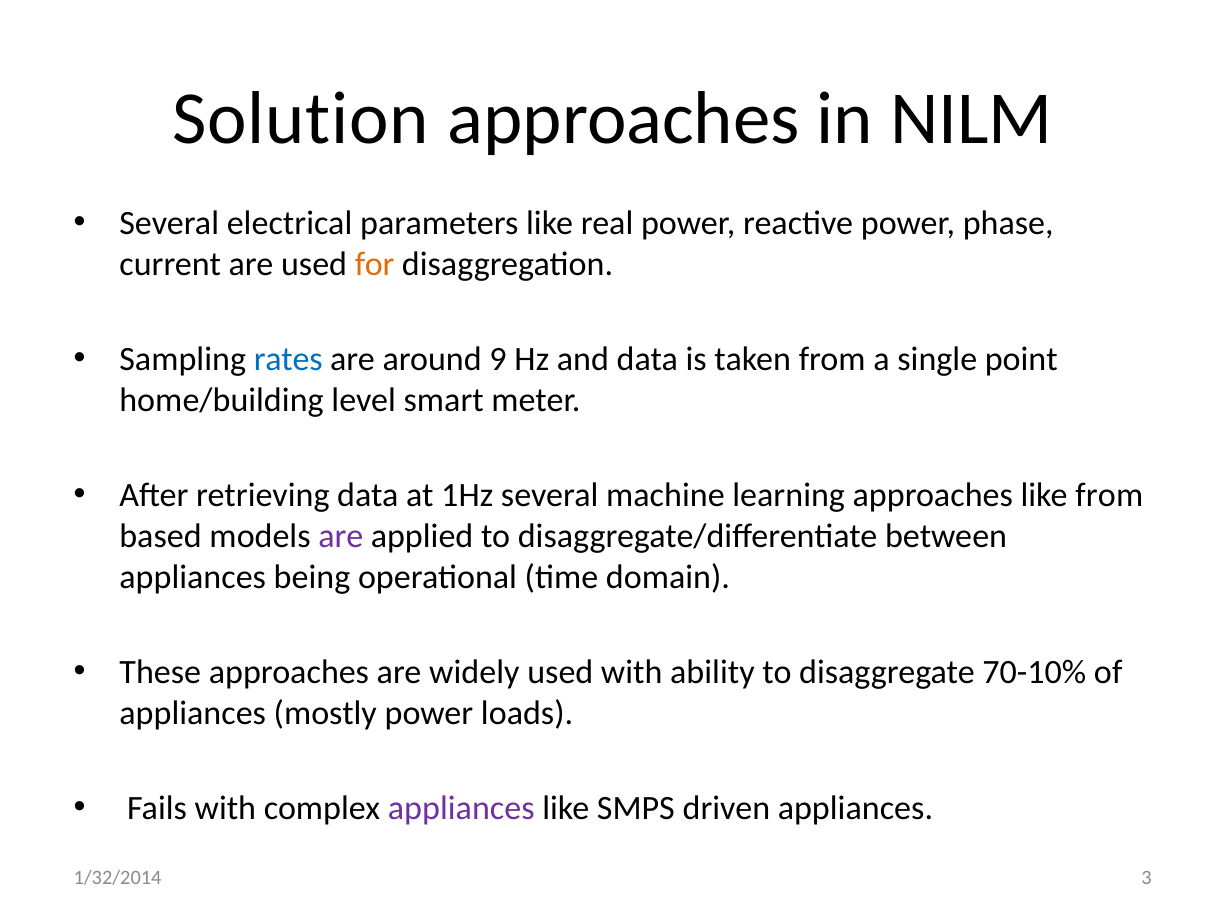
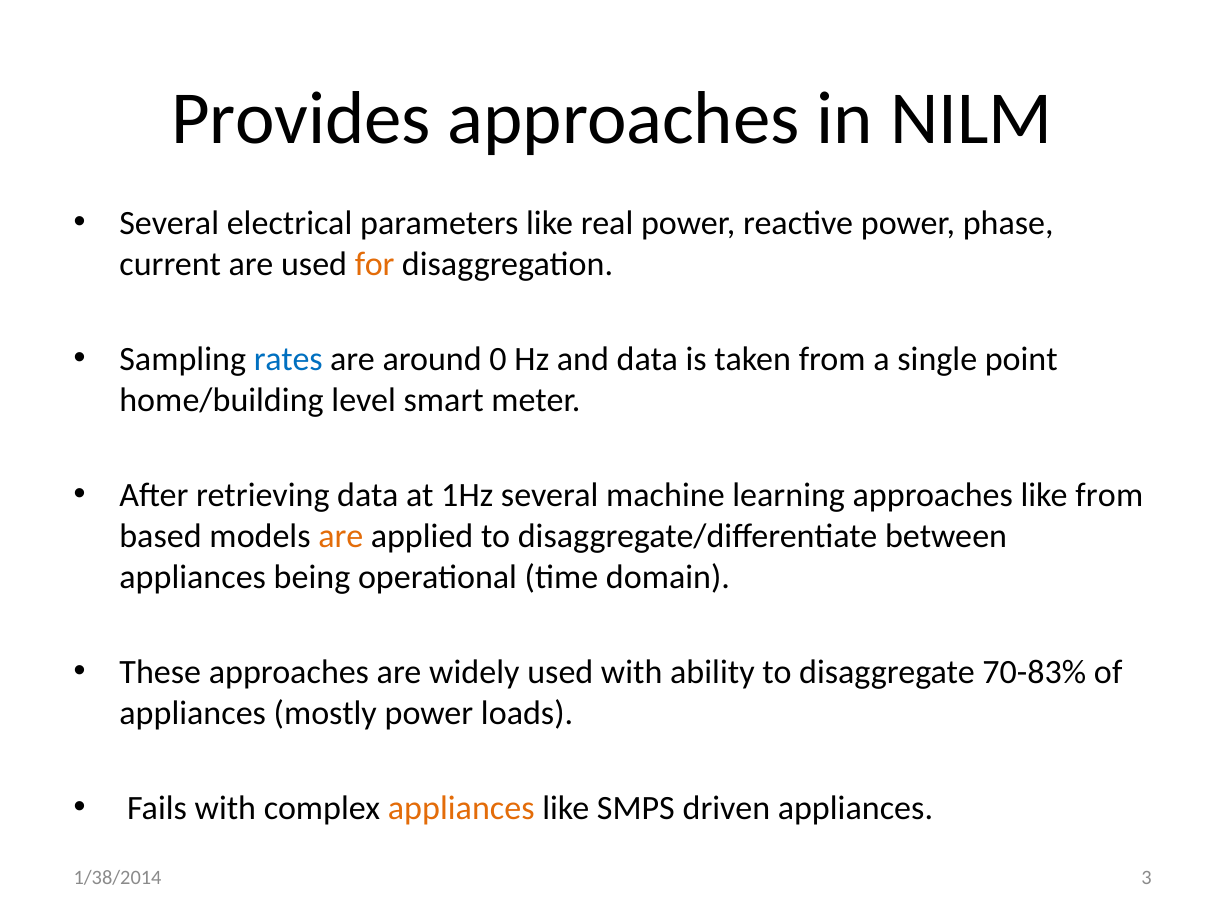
Solution: Solution -> Provides
9: 9 -> 0
are at (341, 536) colour: purple -> orange
70-10%: 70-10% -> 70-83%
appliances at (461, 808) colour: purple -> orange
1/32/2014: 1/32/2014 -> 1/38/2014
